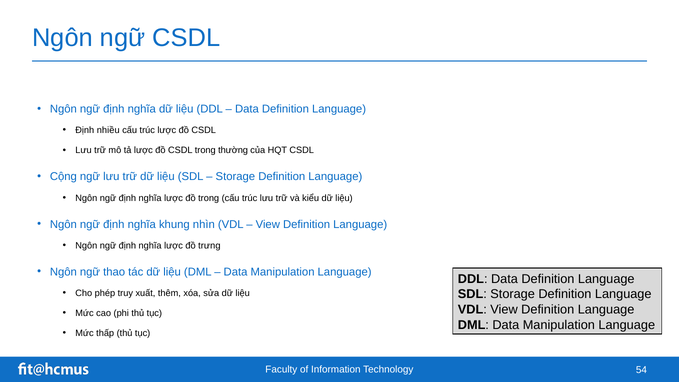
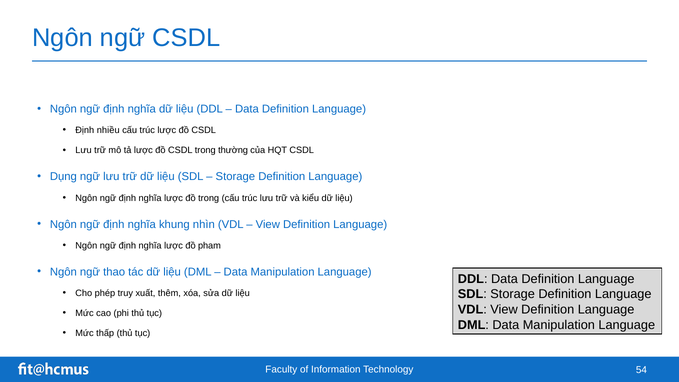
Cộng: Cộng -> Dụng
trưng: trưng -> pham
